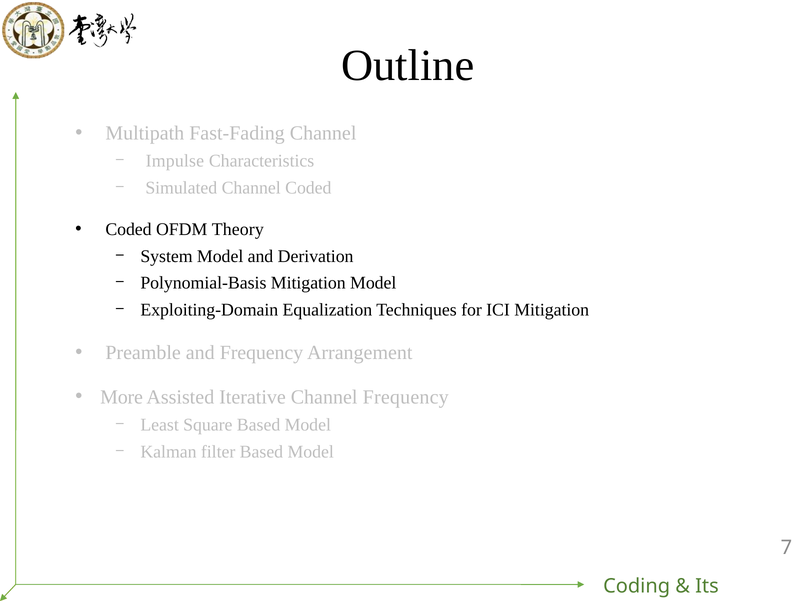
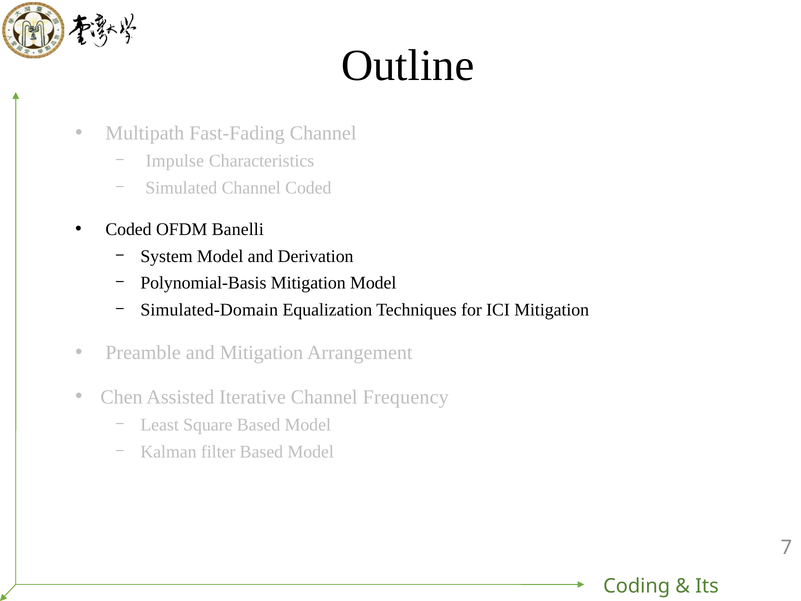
Theory: Theory -> Banelli
Exploiting-Domain: Exploiting-Domain -> Simulated-Domain
and Frequency: Frequency -> Mitigation
More: More -> Chen
